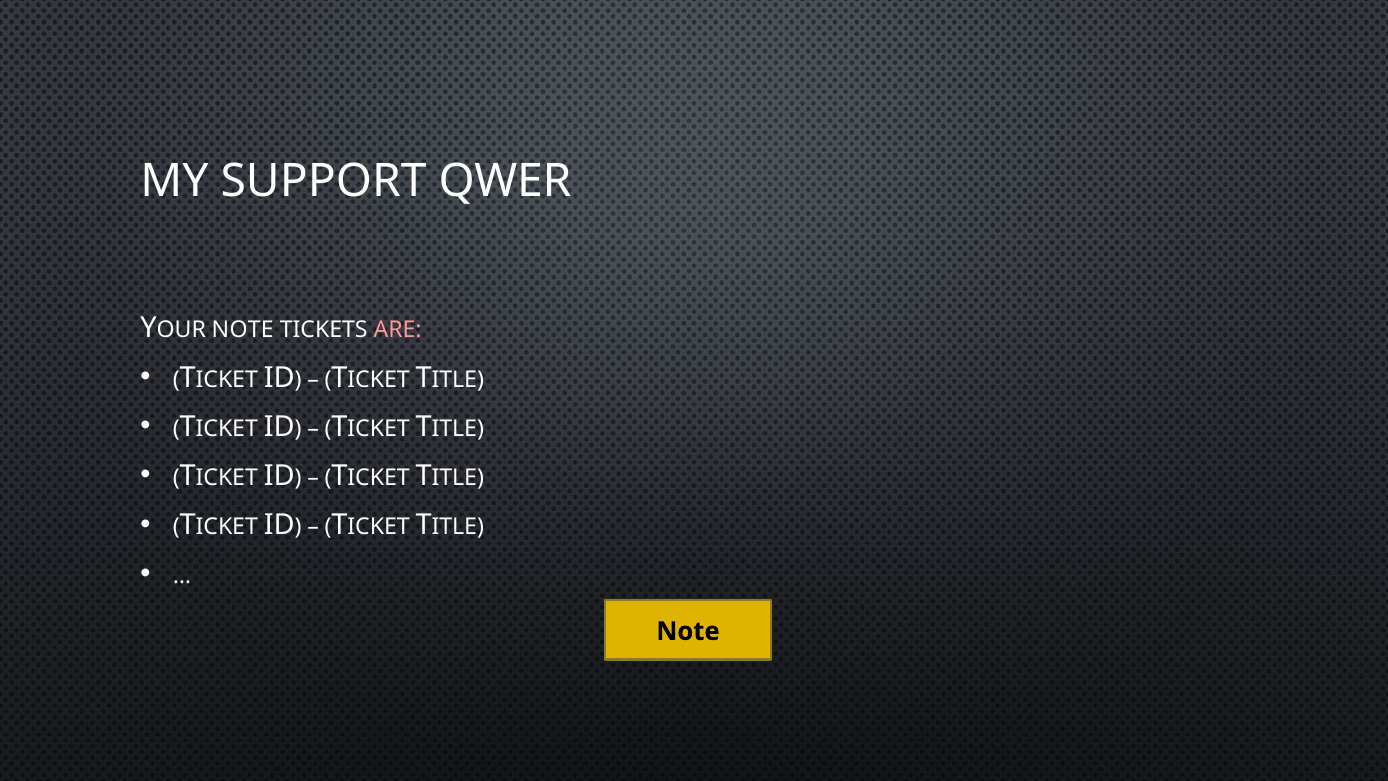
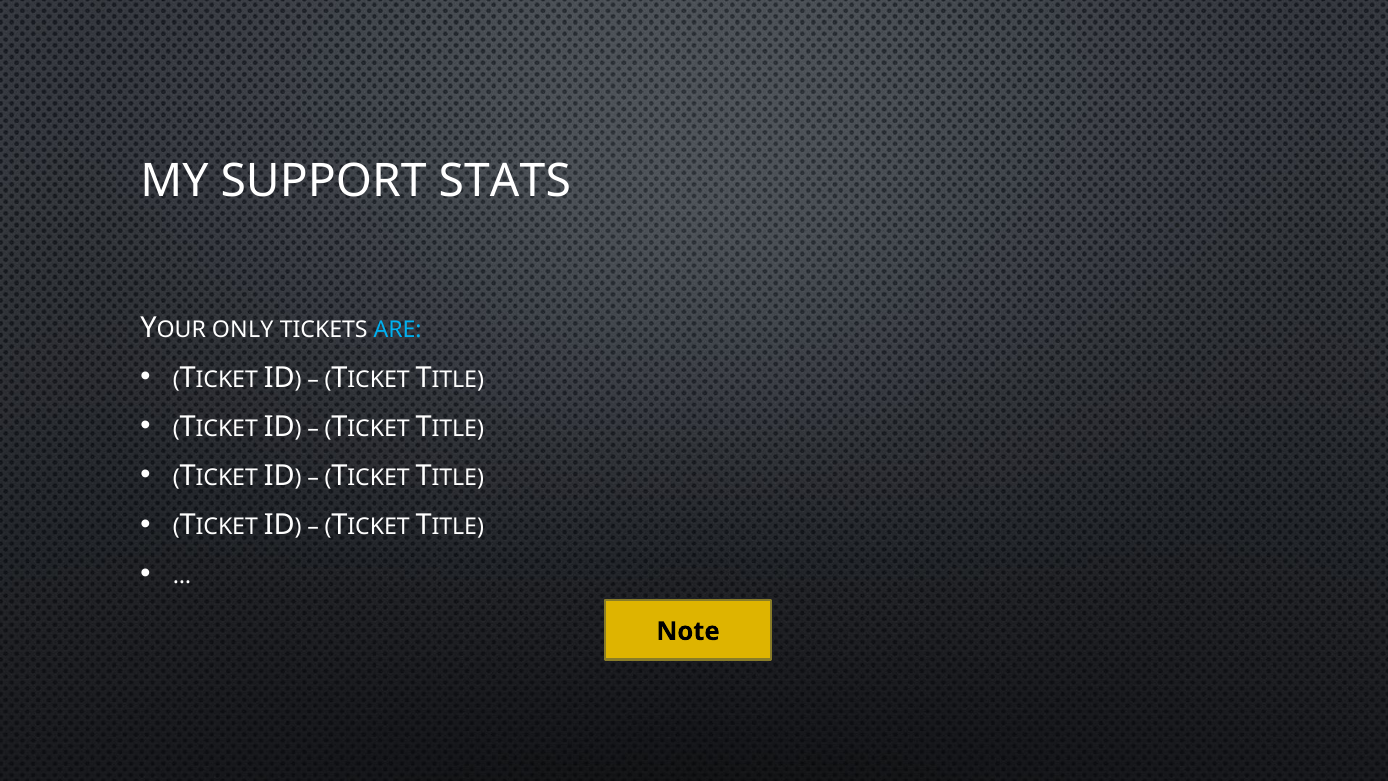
QWER: QWER -> STATS
NOTE at (243, 330): NOTE -> ONLY
ARE colour: pink -> light blue
